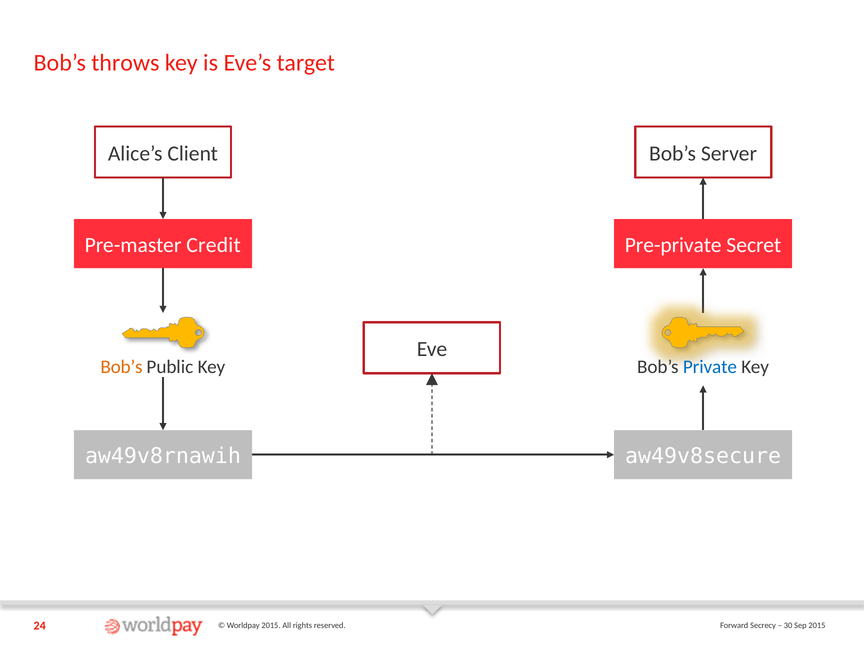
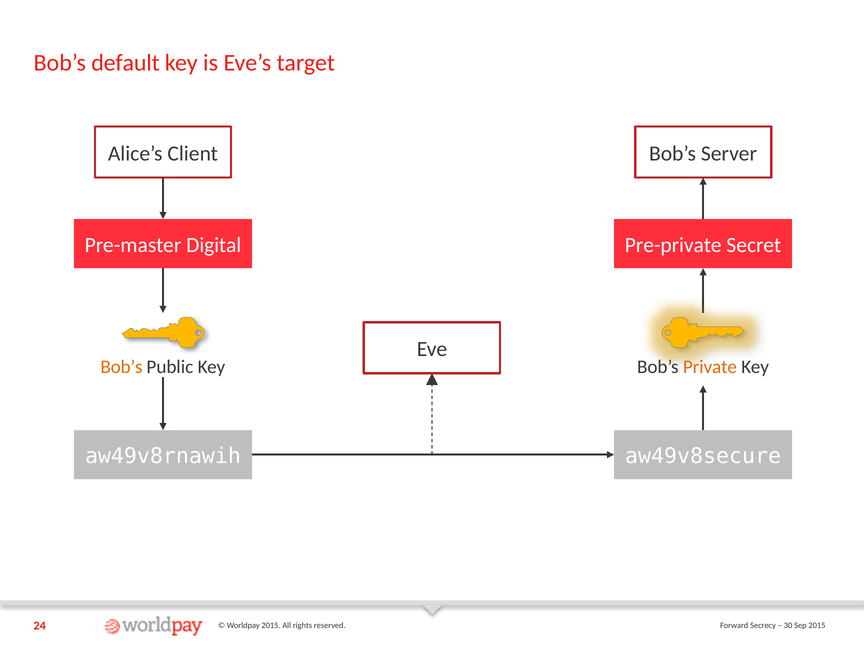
throws: throws -> default
Credit: Credit -> Digital
Private colour: blue -> orange
